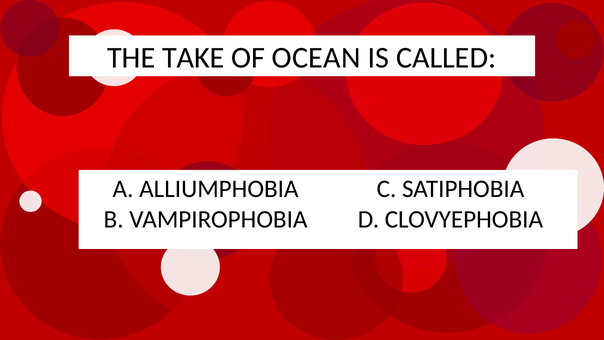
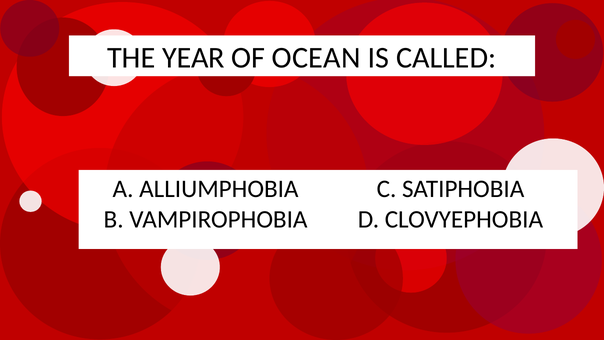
TAKE: TAKE -> YEAR
